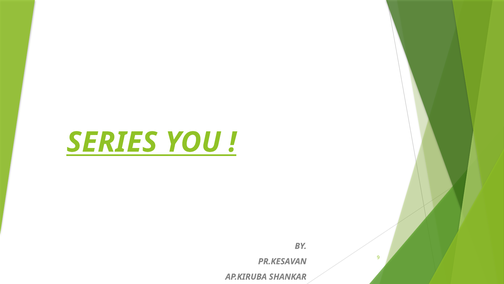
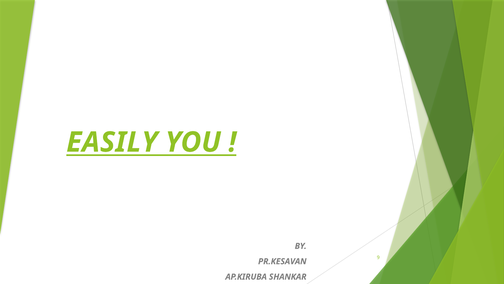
SERIES: SERIES -> EASILY
